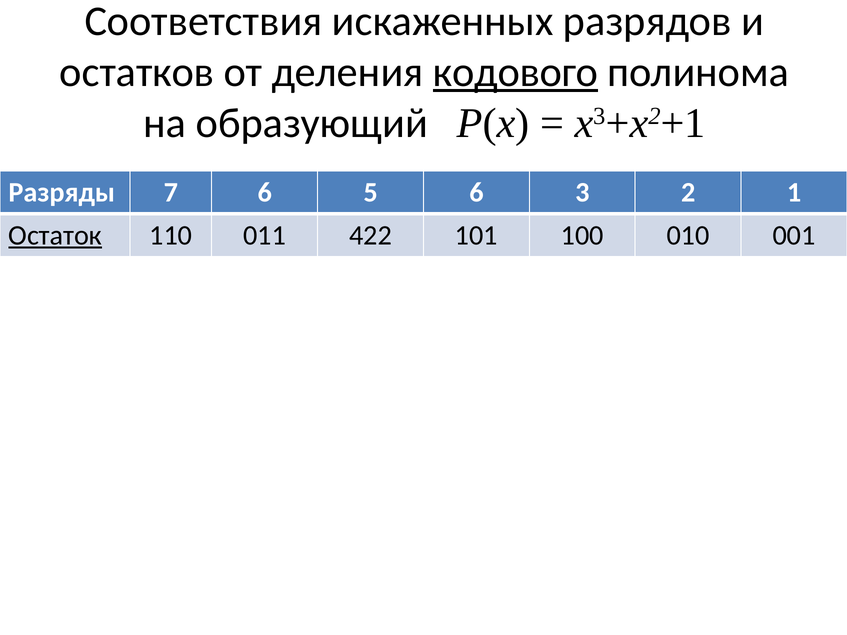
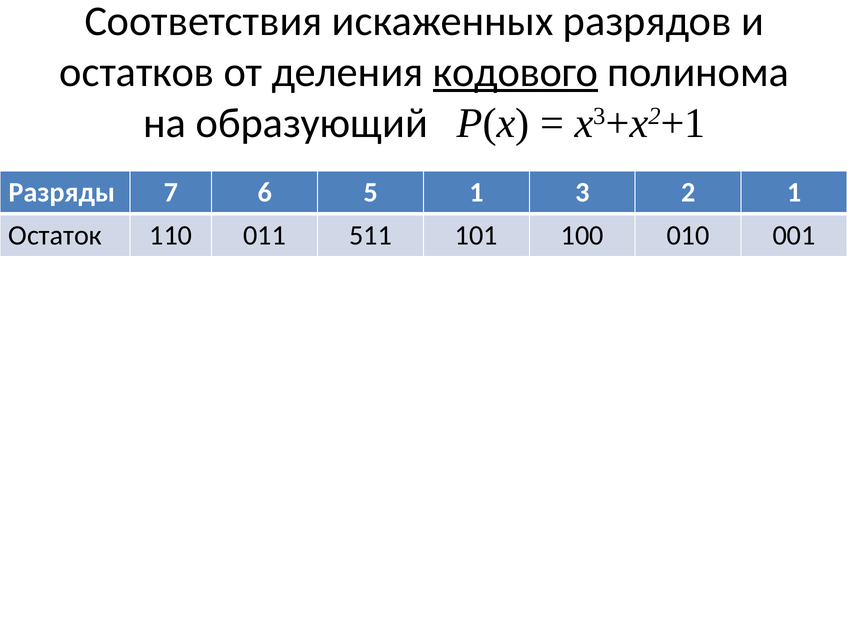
5 6: 6 -> 1
Остаток underline: present -> none
422: 422 -> 511
